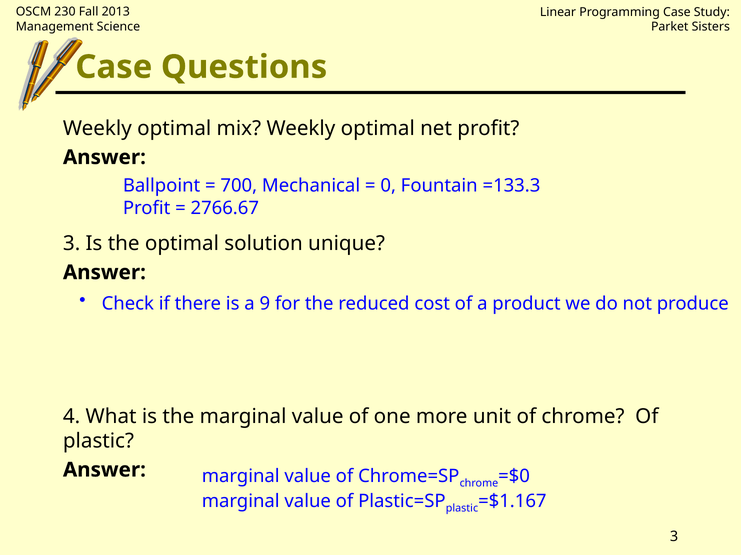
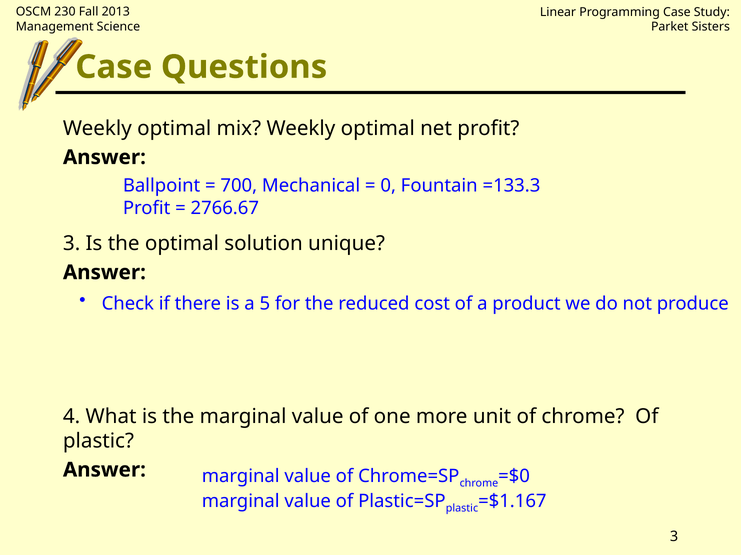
9: 9 -> 5
